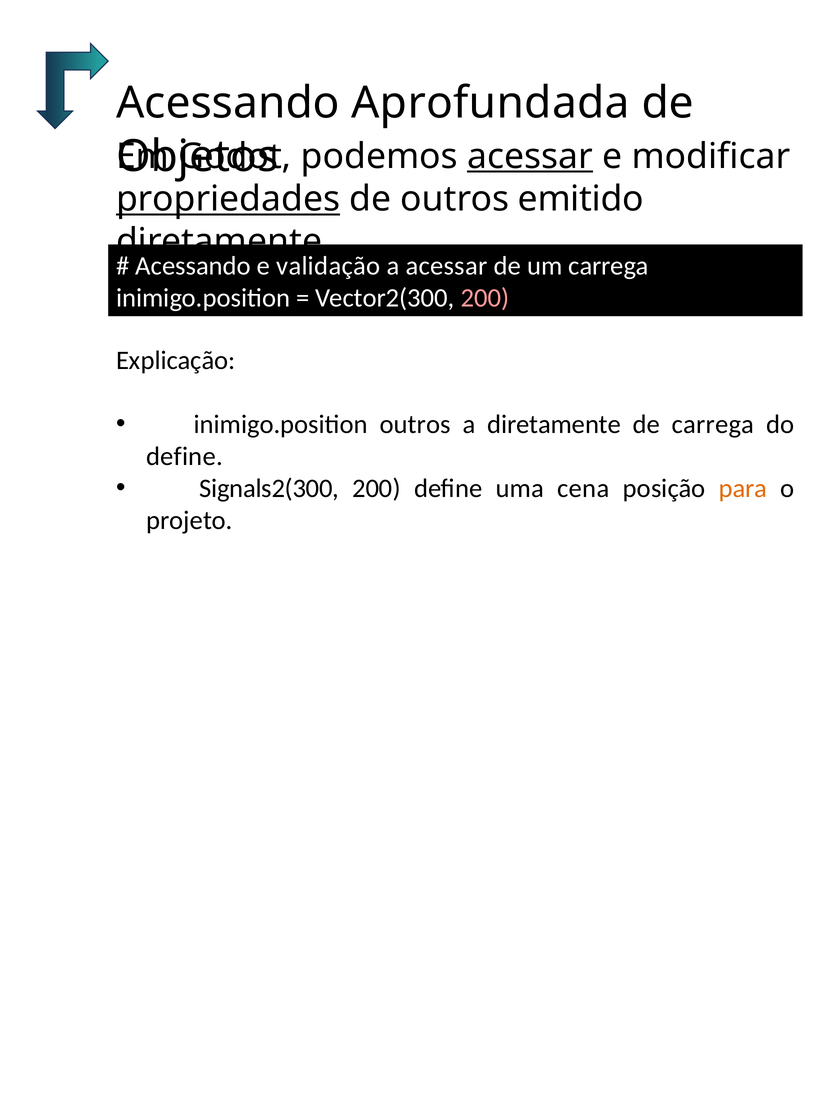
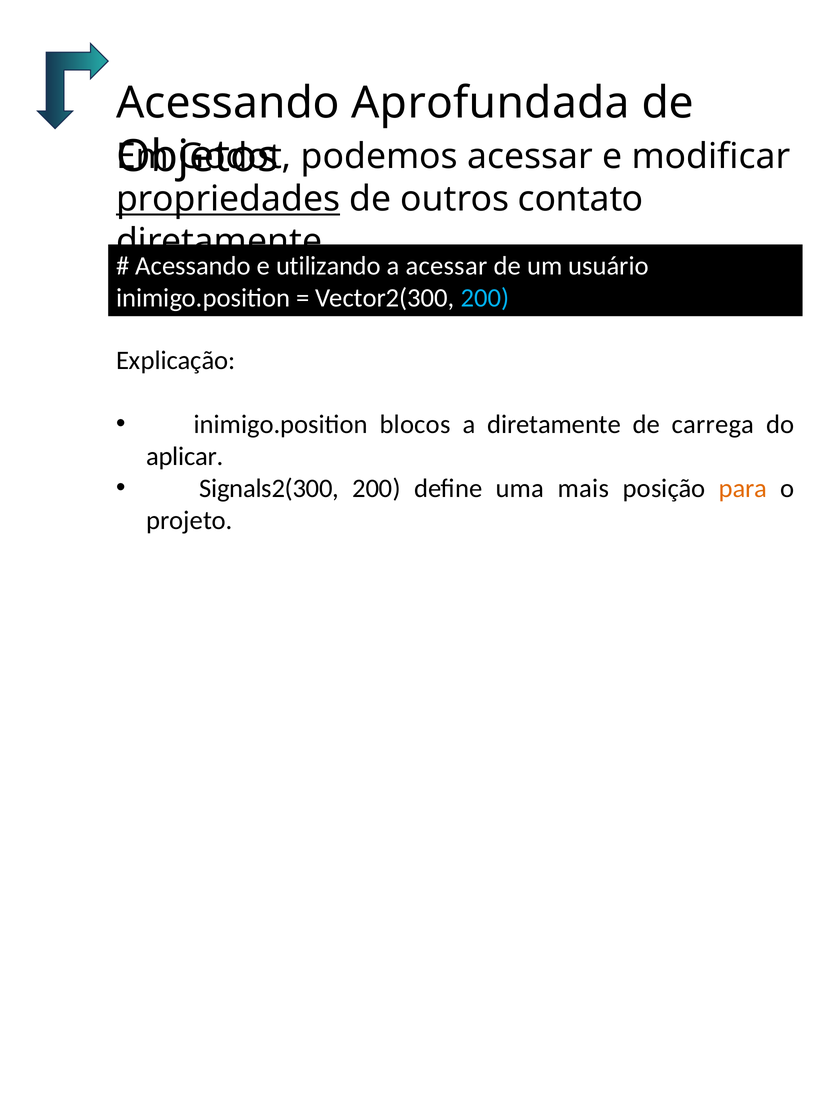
acessar at (530, 156) underline: present -> none
emitido: emitido -> contato
validação: validação -> utilizando
um carrega: carrega -> usuário
200 at (485, 298) colour: pink -> light blue
inimigo.position outros: outros -> blocos
define at (184, 456): define -> aplicar
cena: cena -> mais
